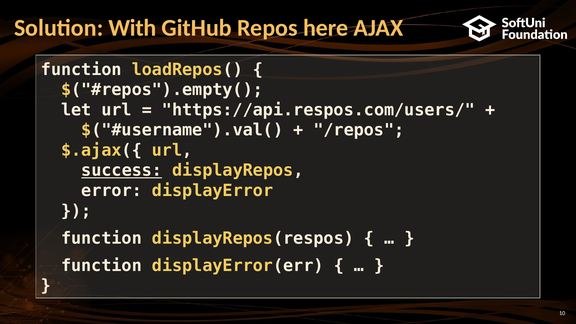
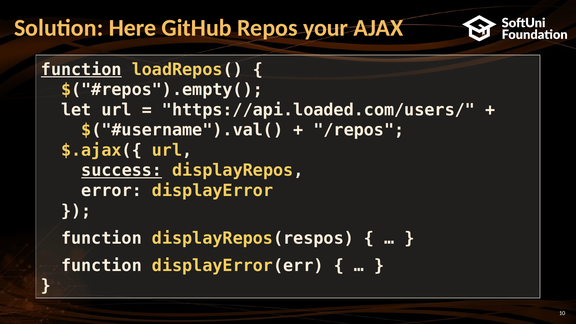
With: With -> Here
here: here -> your
function at (81, 70) underline: none -> present
https://api.respos.com/users/: https://api.respos.com/users/ -> https://api.loaded.com/users/
